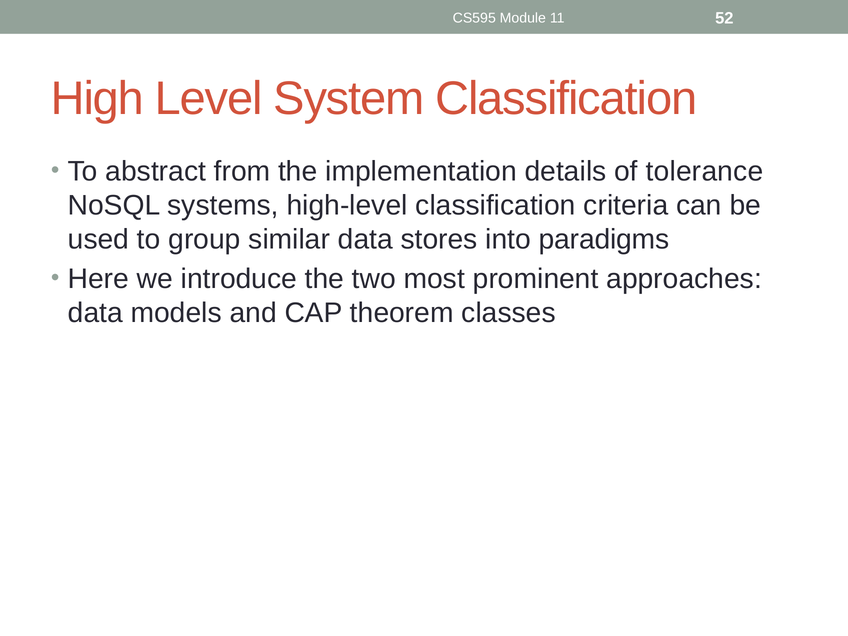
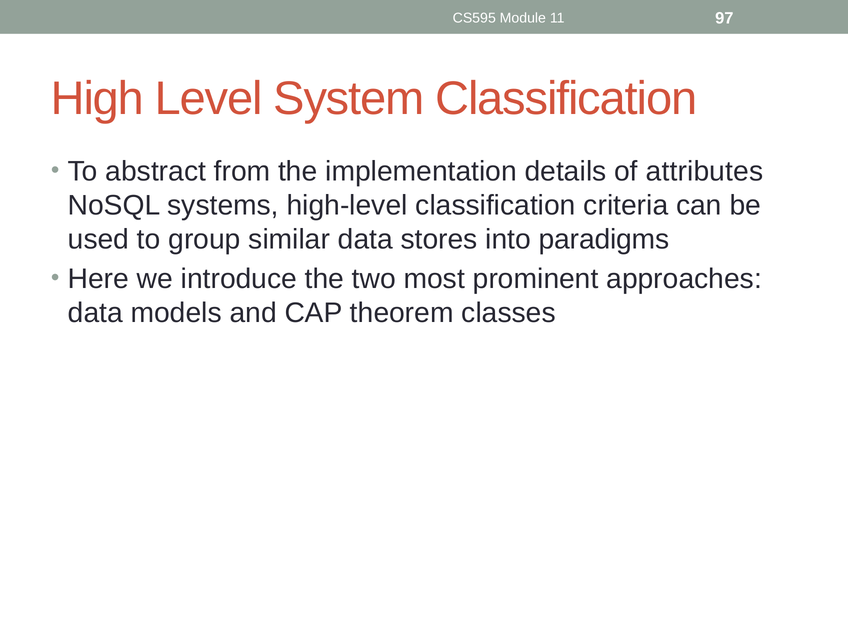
52: 52 -> 97
tolerance: tolerance -> attributes
